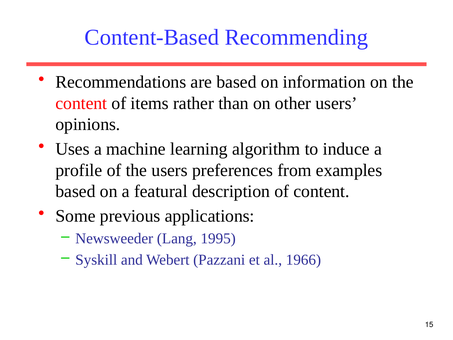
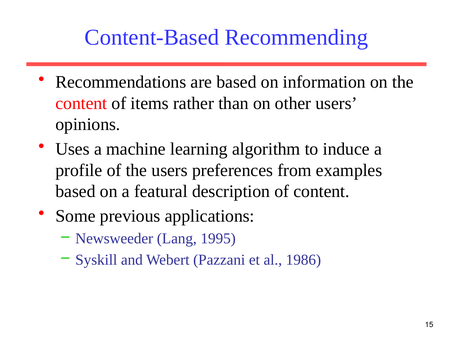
1966: 1966 -> 1986
